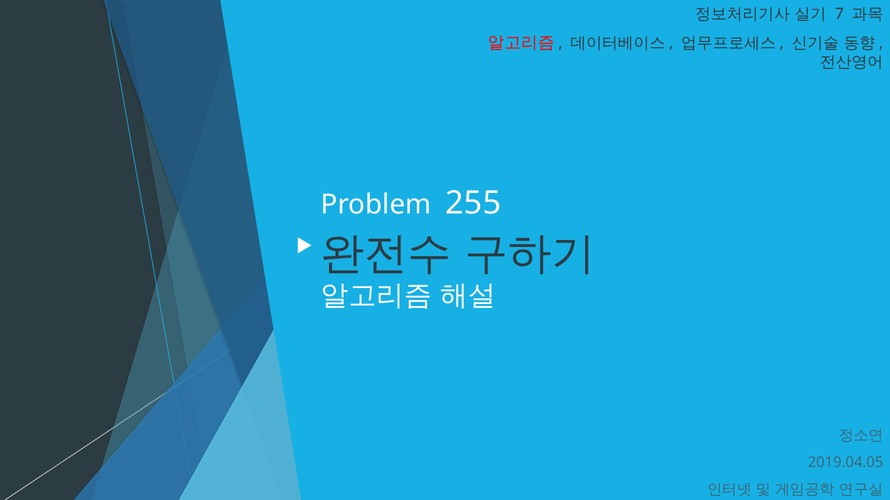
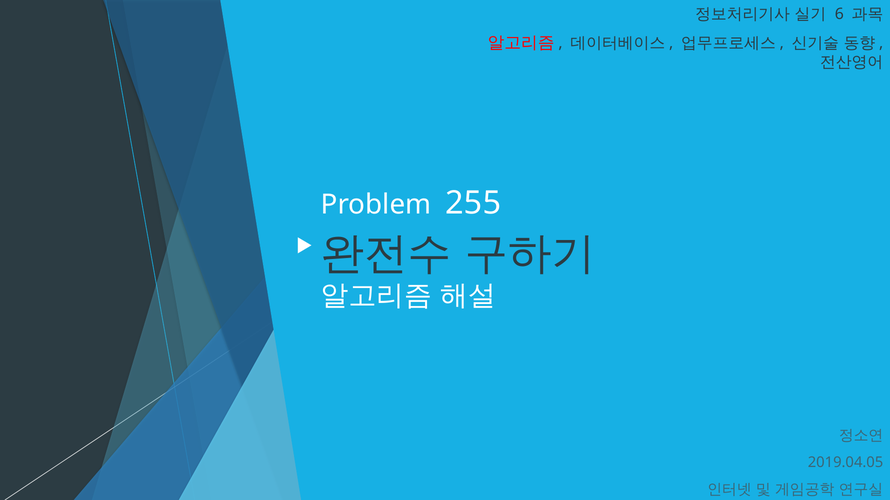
7: 7 -> 6
